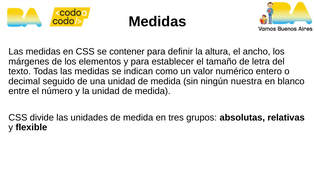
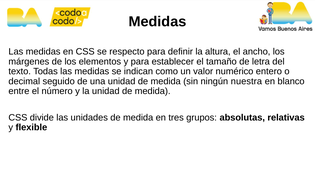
contener: contener -> respecto
